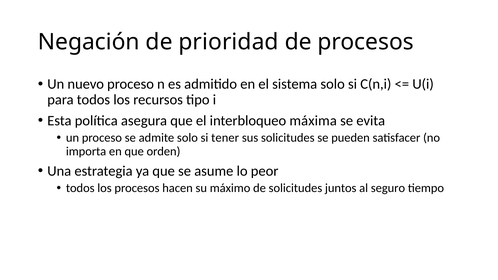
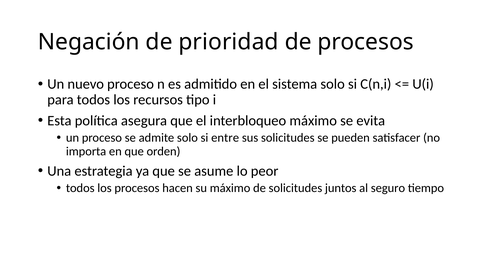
interbloqueo máxima: máxima -> máximo
tener: tener -> entre
